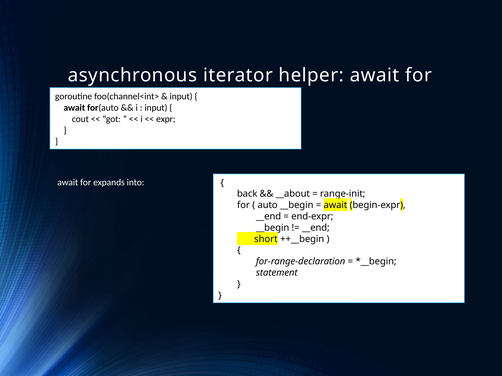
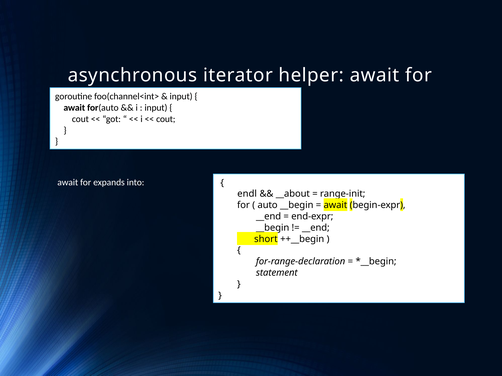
expr at (166, 119): expr -> cout
back: back -> endl
